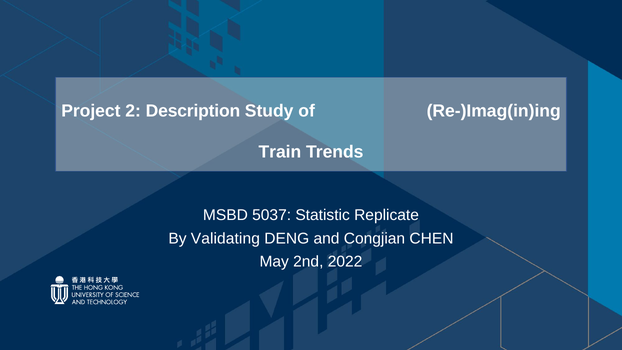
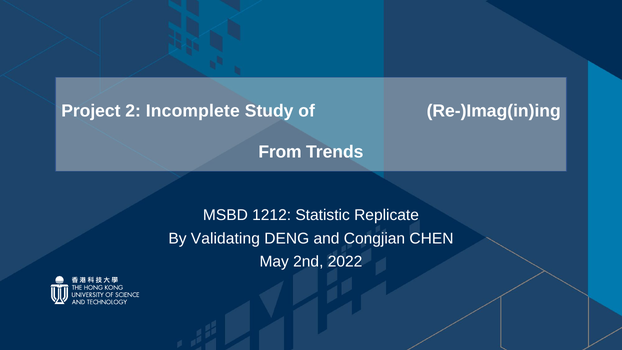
Description: Description -> Incomplete
Train: Train -> From
5037: 5037 -> 1212
